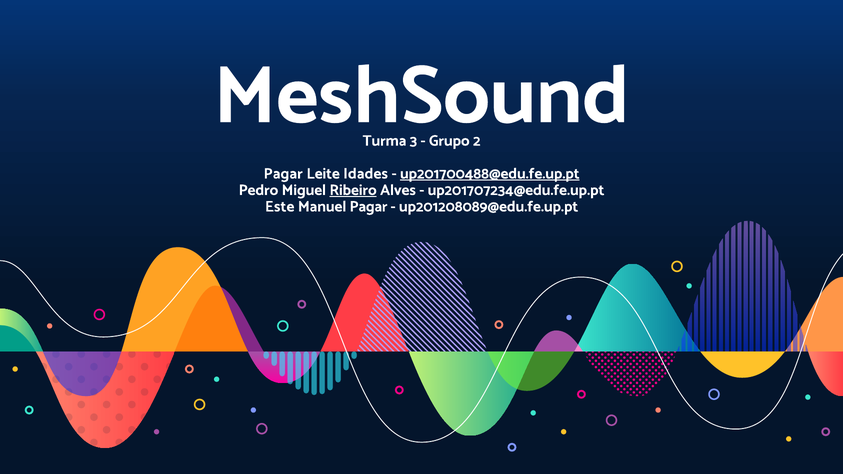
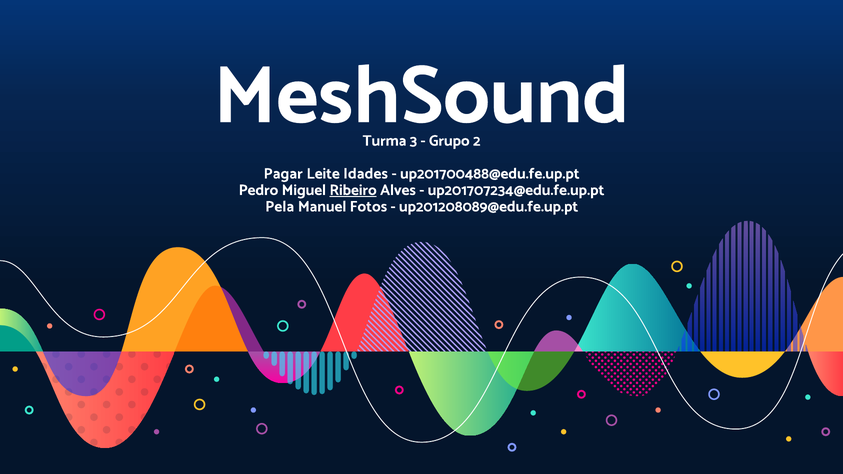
up201700488@edu.fe.up.pt underline: present -> none
Este: Este -> Pela
Manuel Pagar: Pagar -> Fotos
